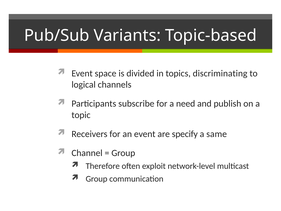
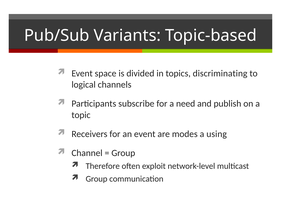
specify: specify -> modes
same: same -> using
